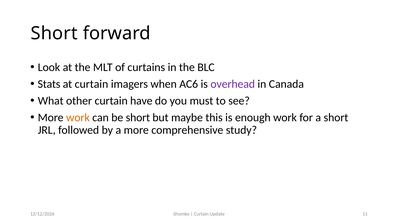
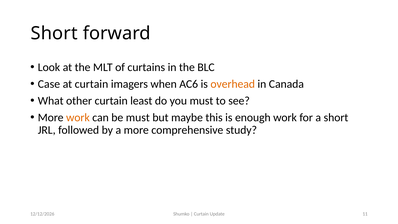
Stats: Stats -> Case
overhead colour: purple -> orange
have: have -> least
be short: short -> must
